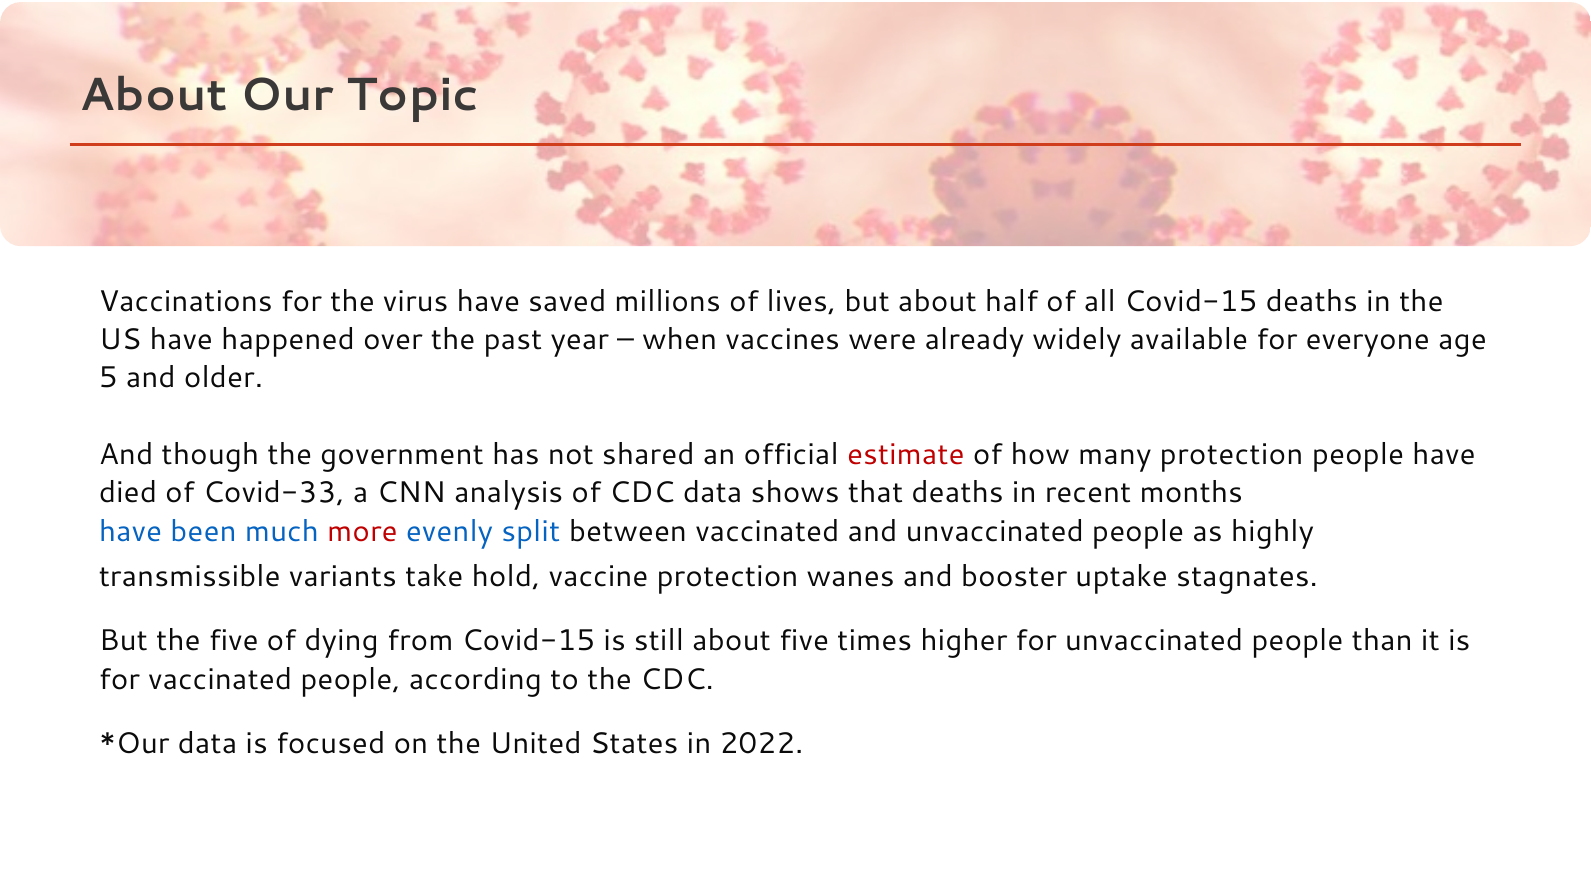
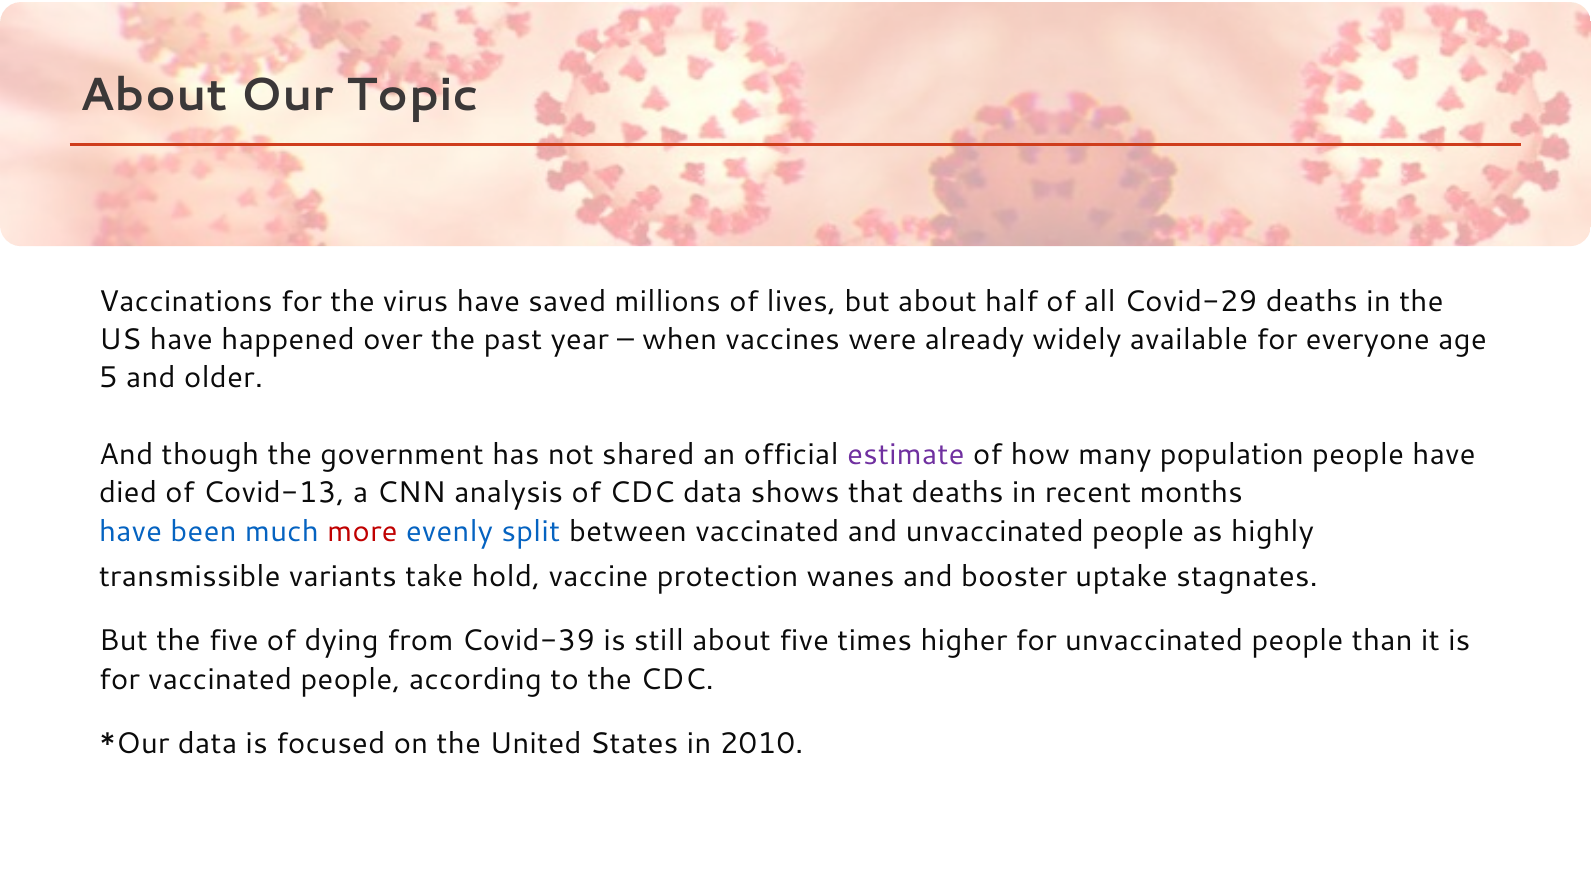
all Covid-15: Covid-15 -> Covid-29
estimate colour: red -> purple
many protection: protection -> population
Covid-33: Covid-33 -> Covid-13
from Covid-15: Covid-15 -> Covid-39
2022: 2022 -> 2010
